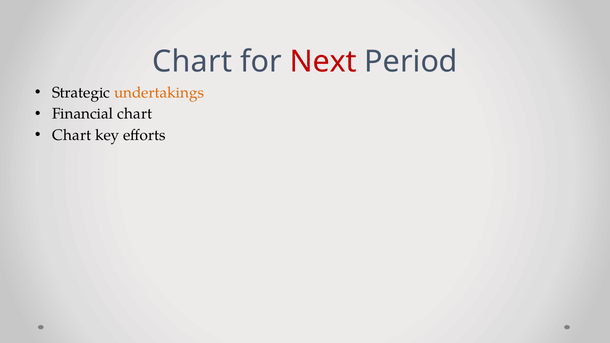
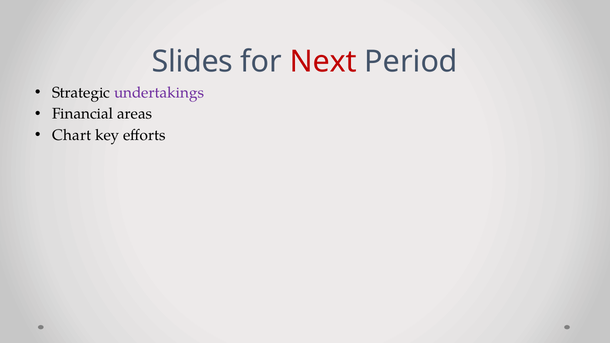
Chart at (192, 62): Chart -> Slides
undertakings colour: orange -> purple
Financial chart: chart -> areas
